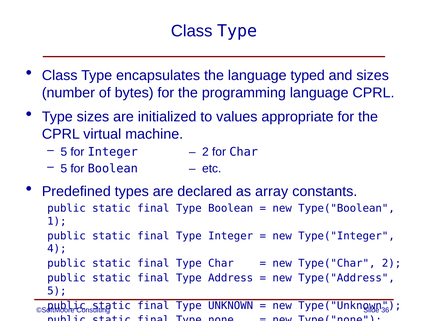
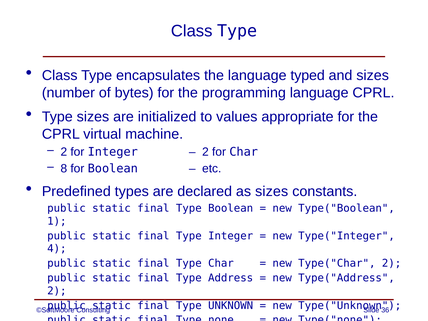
5 at (64, 152): 5 -> 2
5 at (64, 169): 5 -> 8
as array: array -> sizes
5 at (57, 291): 5 -> 2
